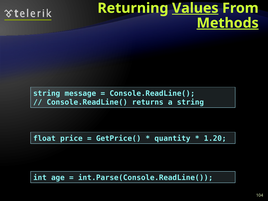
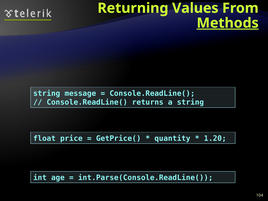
Values underline: present -> none
